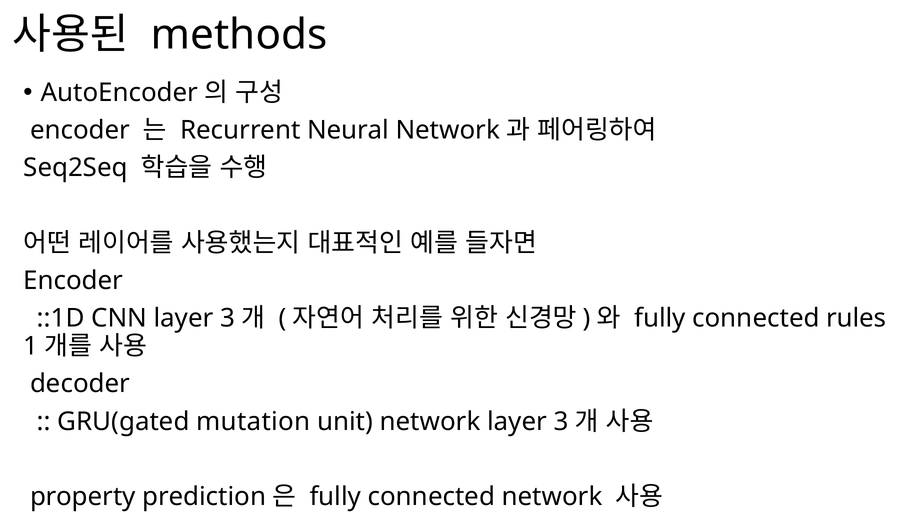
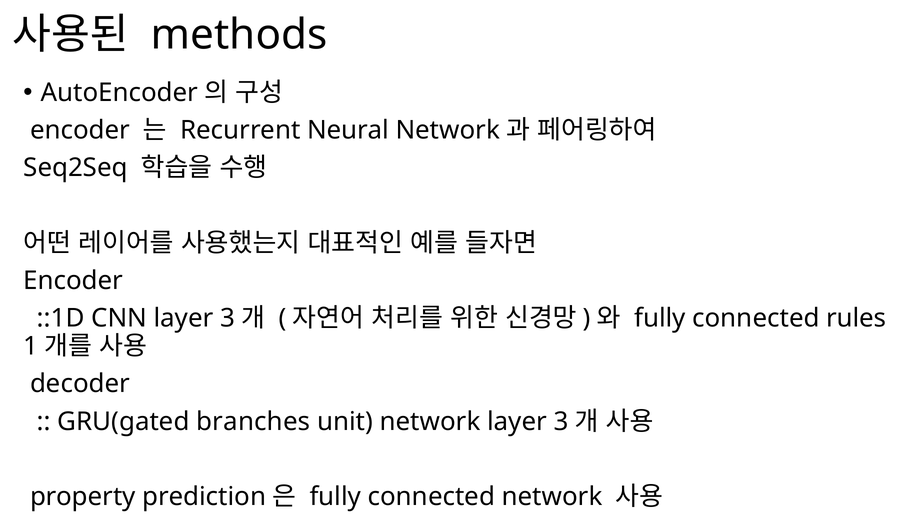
mutation: mutation -> branches
